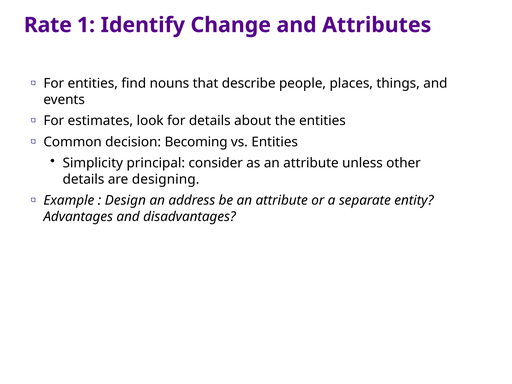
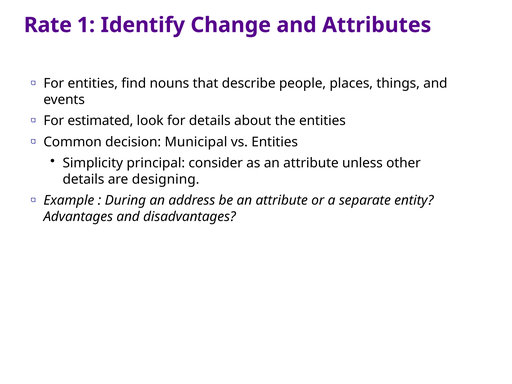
estimates: estimates -> estimated
Becoming: Becoming -> Municipal
Design: Design -> During
